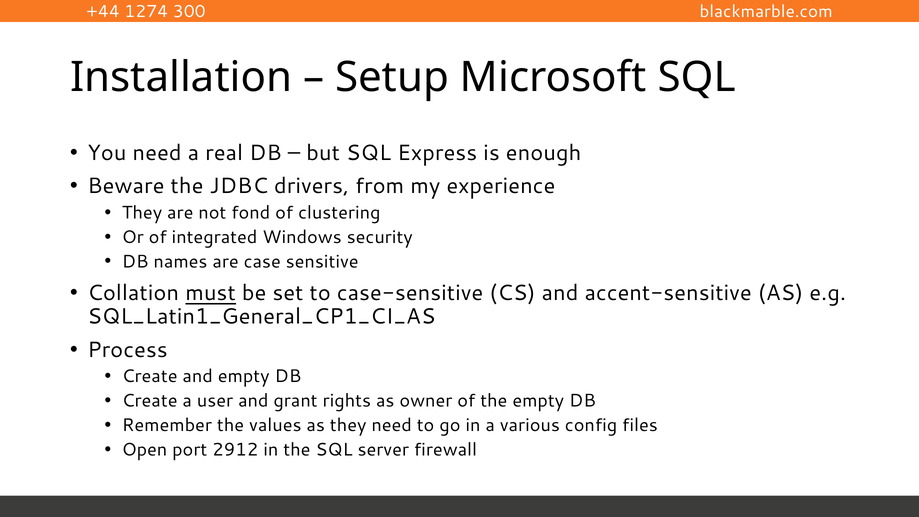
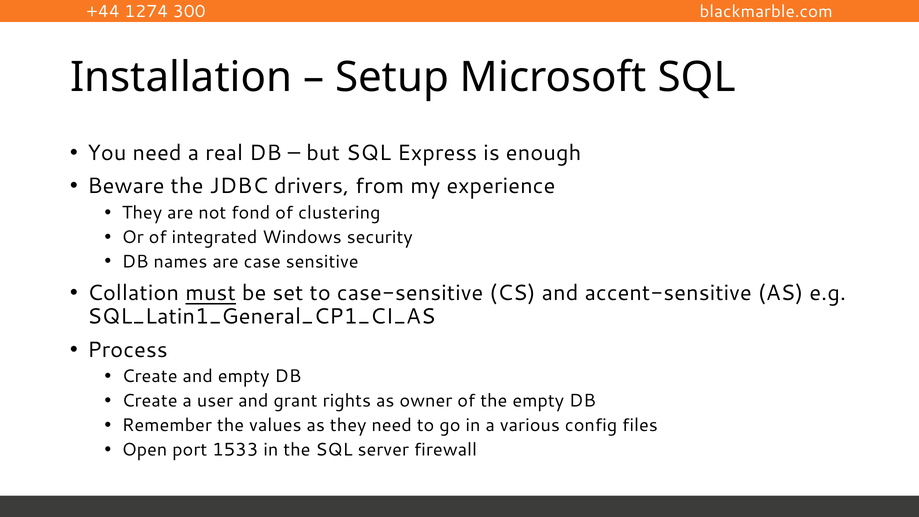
2912: 2912 -> 1533
